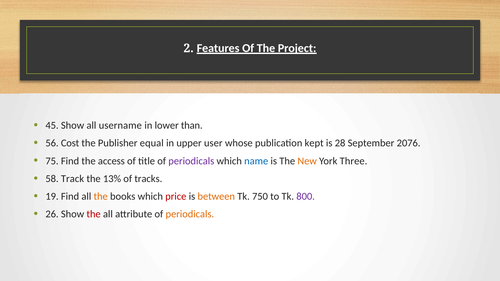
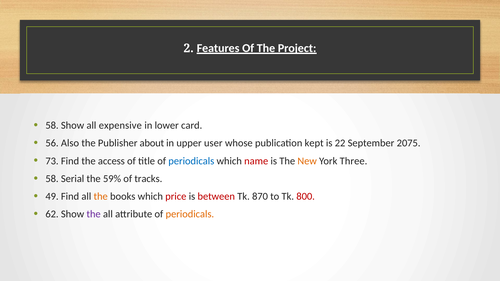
45 at (52, 126): 45 -> 58
username: username -> expensive
than: than -> card
Cost: Cost -> Also
equal: equal -> about
28: 28 -> 22
2076: 2076 -> 2075
75: 75 -> 73
periodicals at (191, 161) colour: purple -> blue
name colour: blue -> red
Track: Track -> Serial
13%: 13% -> 59%
19: 19 -> 49
between colour: orange -> red
750: 750 -> 870
800 colour: purple -> red
26: 26 -> 62
the at (94, 214) colour: red -> purple
